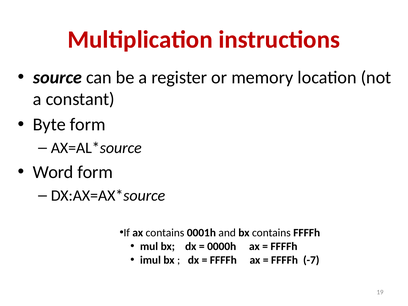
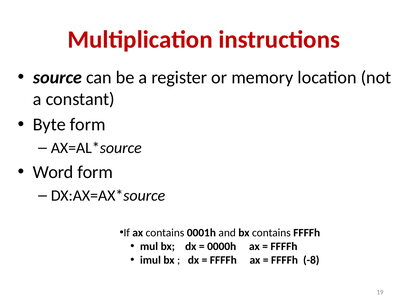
-7: -7 -> -8
